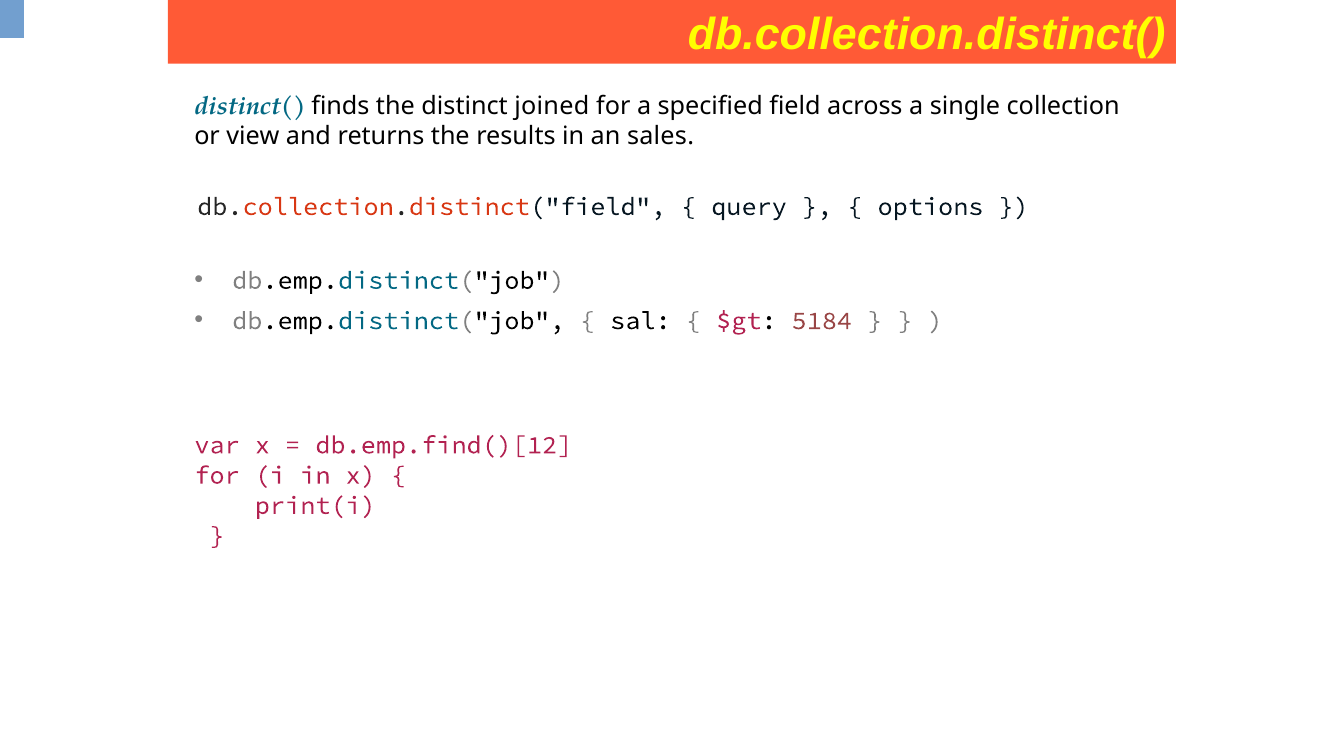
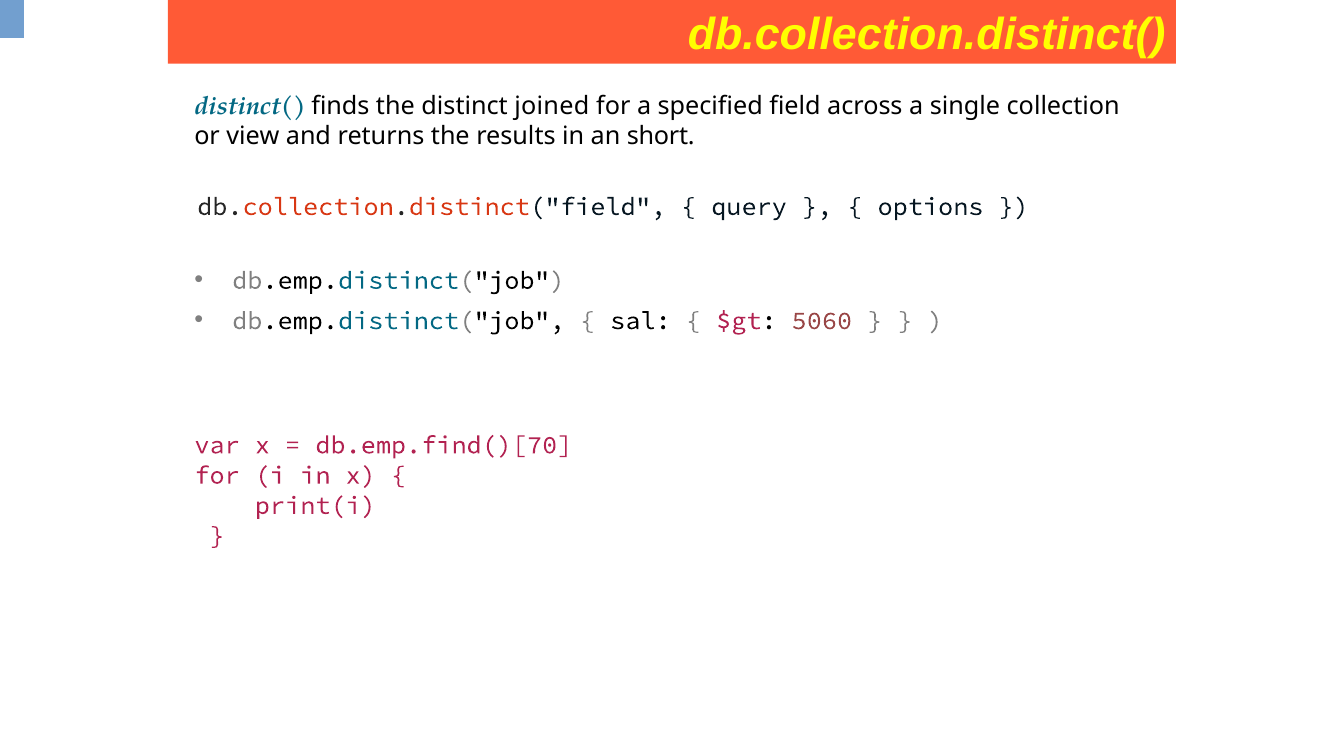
sales: sales -> short
5184: 5184 -> 5060
db.emp.find()[12: db.emp.find()[12 -> db.emp.find()[70
